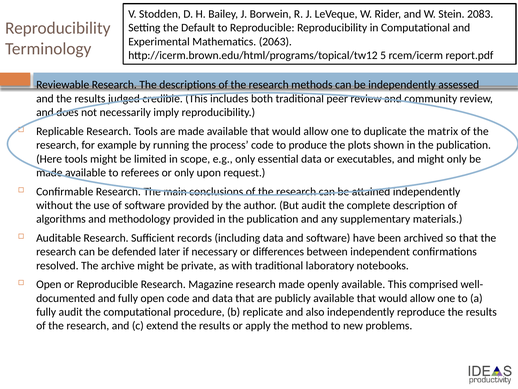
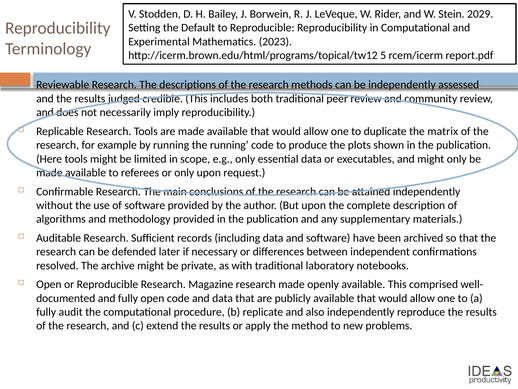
2083: 2083 -> 2029
2063: 2063 -> 2023
the process: process -> running
But audit: audit -> upon
